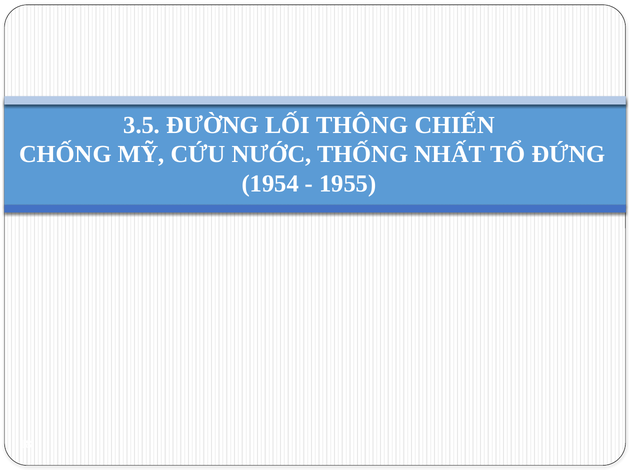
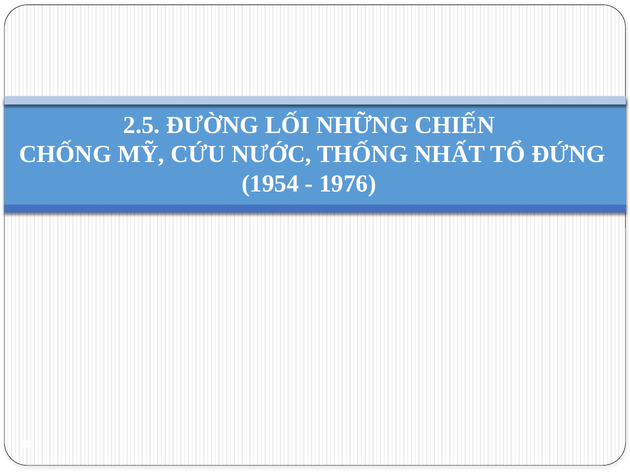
3.5: 3.5 -> 2.5
THÔNG: THÔNG -> NHỮNG
1955: 1955 -> 1976
